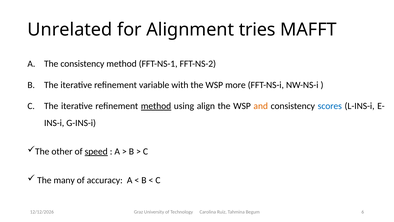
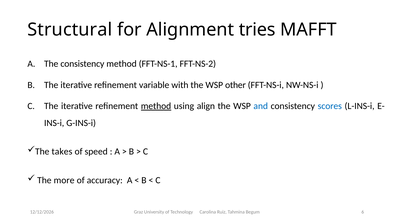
Unrelated: Unrelated -> Structural
more: more -> other
and colour: orange -> blue
other: other -> takes
speed underline: present -> none
many: many -> more
